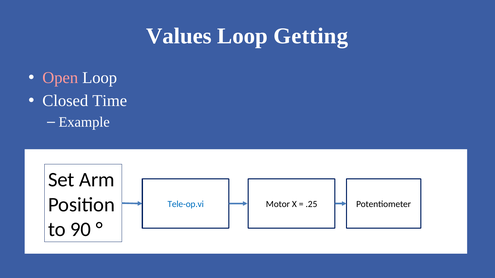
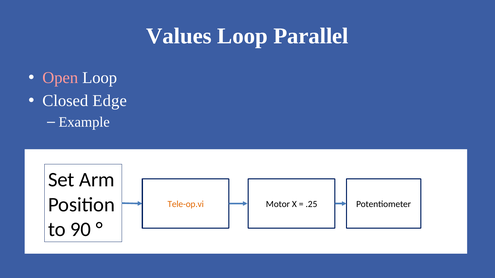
Getting: Getting -> Parallel
Time: Time -> Edge
Tele-op.vi colour: blue -> orange
